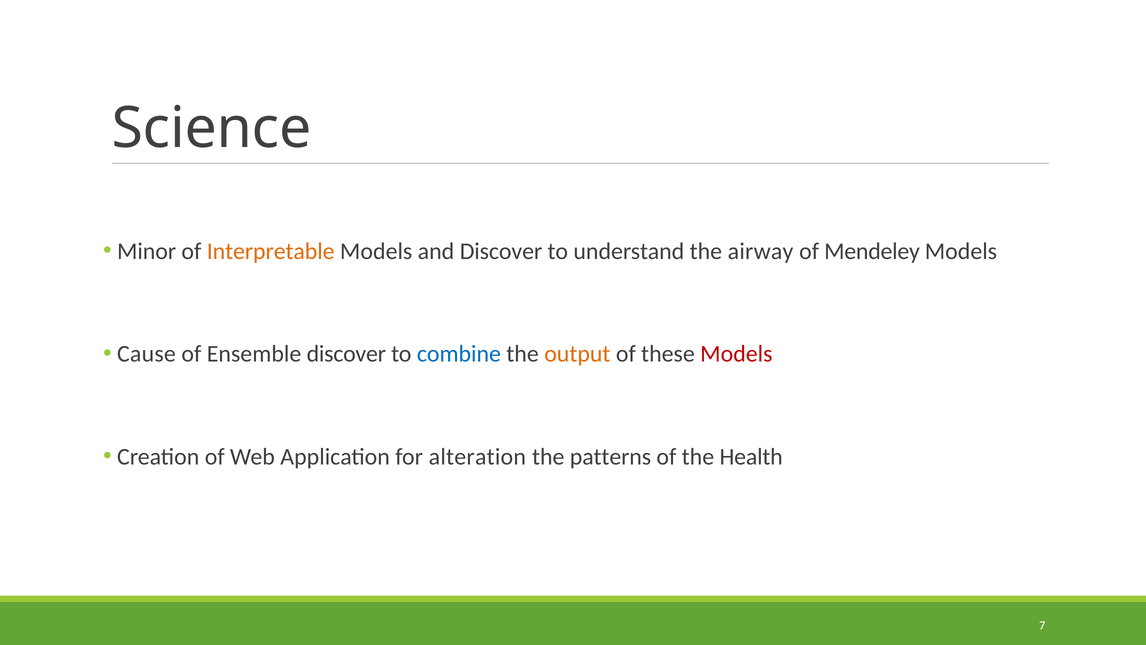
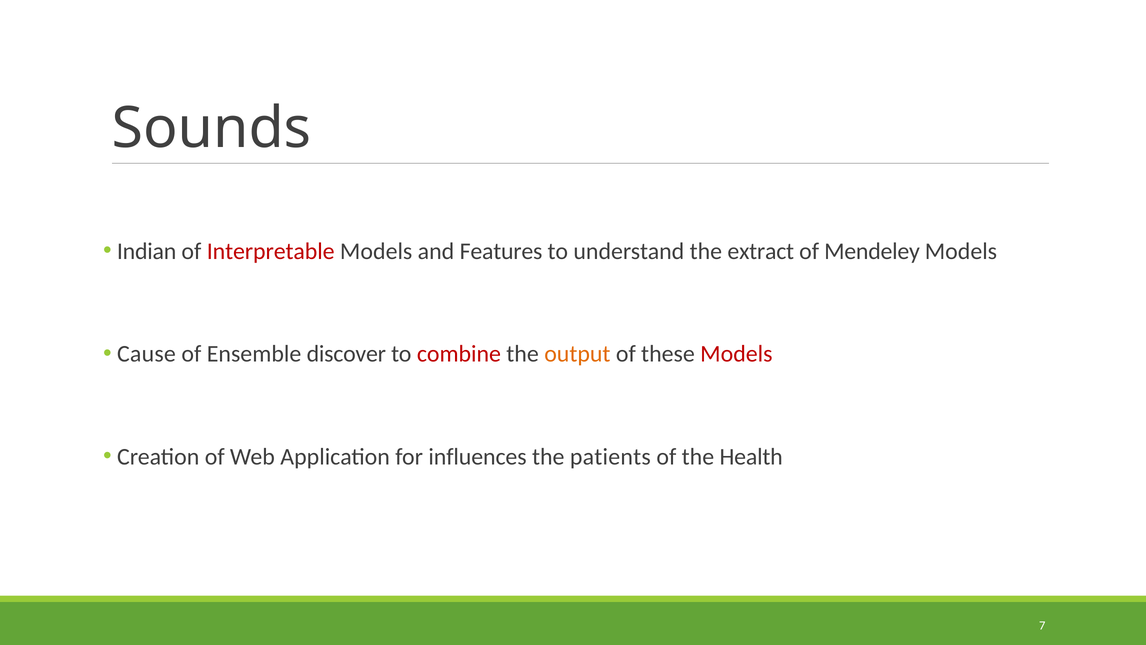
Science: Science -> Sounds
Minor: Minor -> Indian
Interpretable colour: orange -> red
and Discover: Discover -> Features
airway: airway -> extract
combine colour: blue -> red
alteration: alteration -> influences
patterns: patterns -> patients
